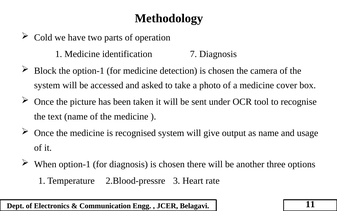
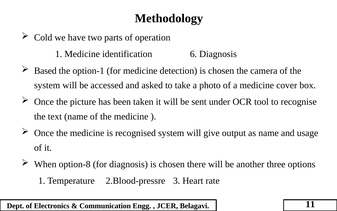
7: 7 -> 6
Block: Block -> Based
When option-1: option-1 -> option-8
